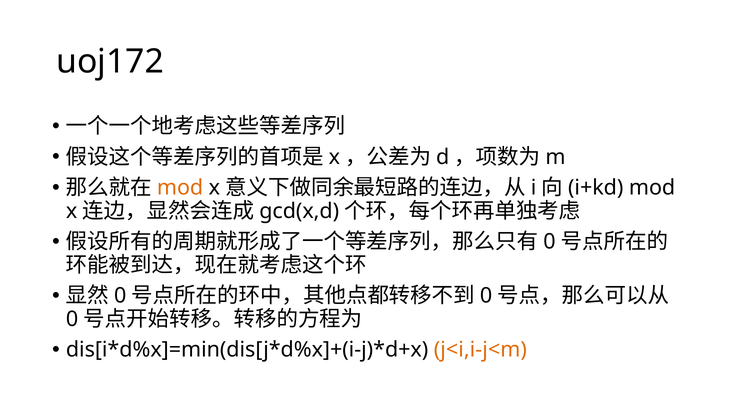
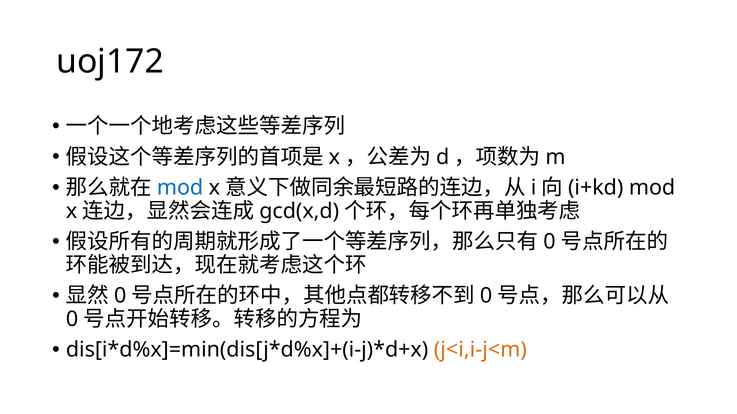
mod at (180, 188) colour: orange -> blue
